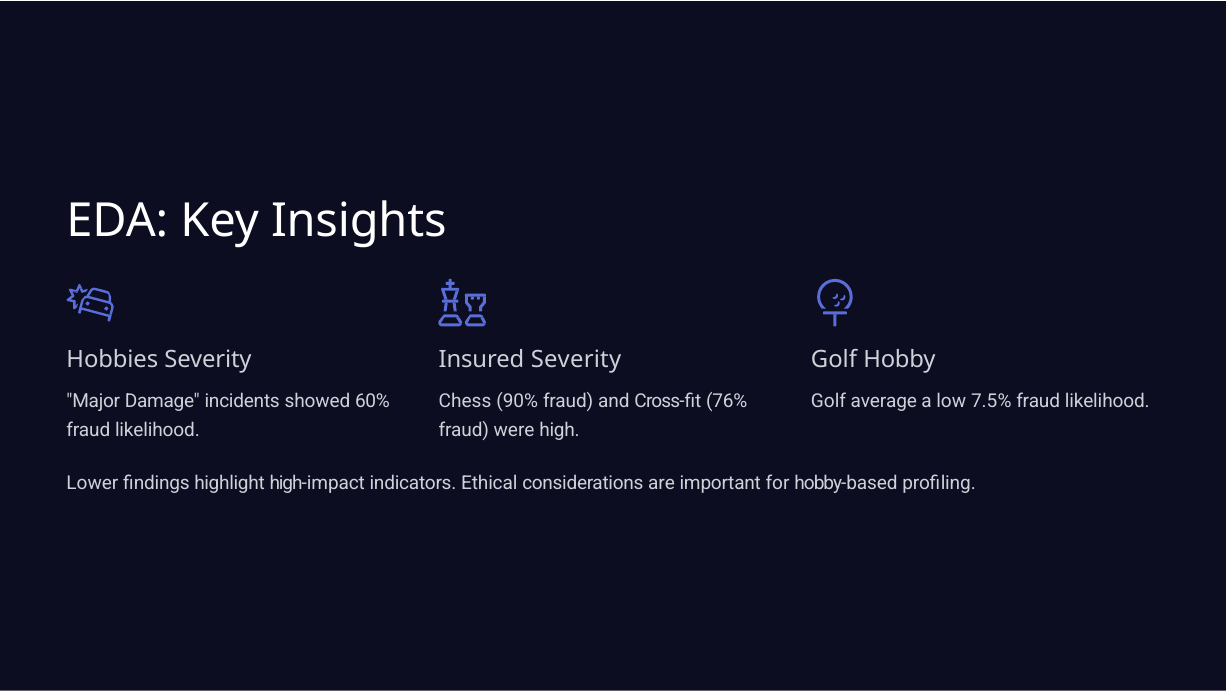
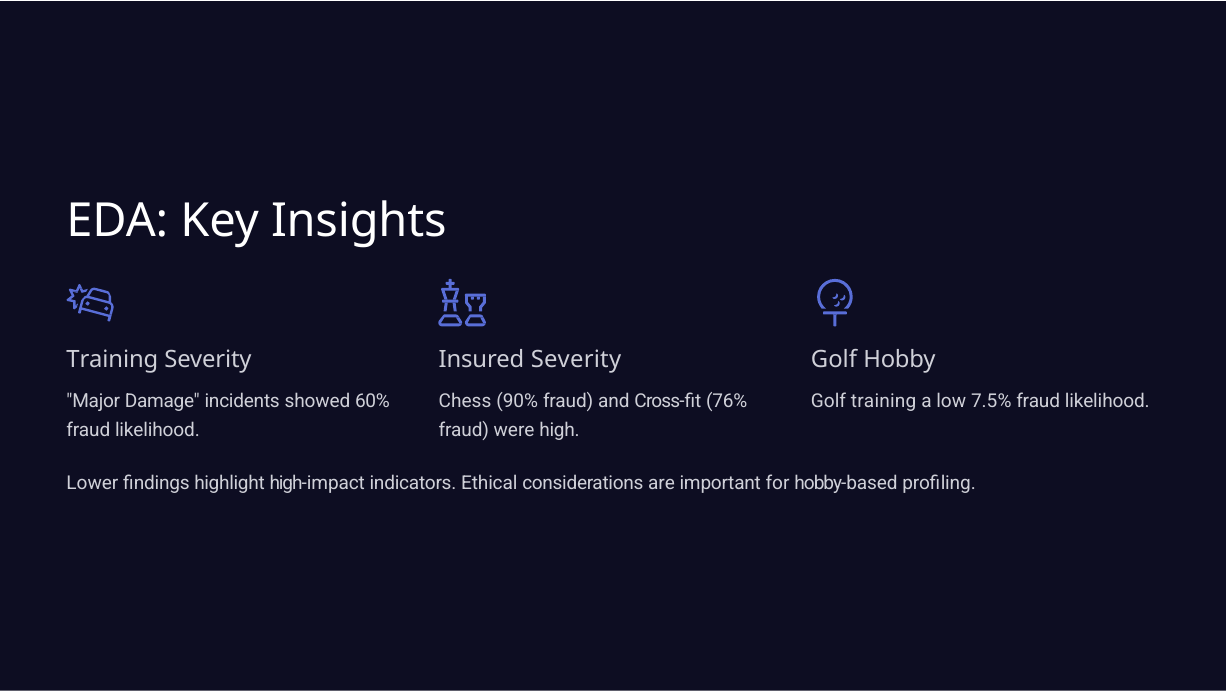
Hobbies at (112, 360): Hobbies -> Training
Golf average: average -> training
